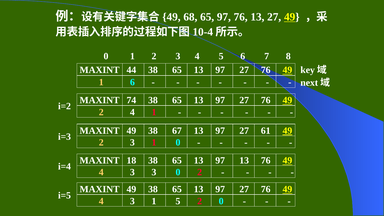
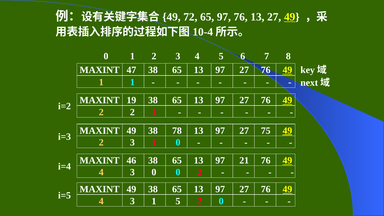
68: 68 -> 72
44: 44 -> 47
1 6: 6 -> 1
74: 74 -> 19
2 4: 4 -> 2
67: 67 -> 78
61: 61 -> 75
18: 18 -> 46
97 13: 13 -> 21
3 3: 3 -> 0
